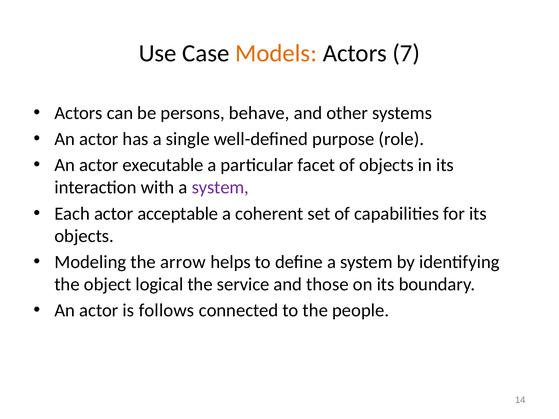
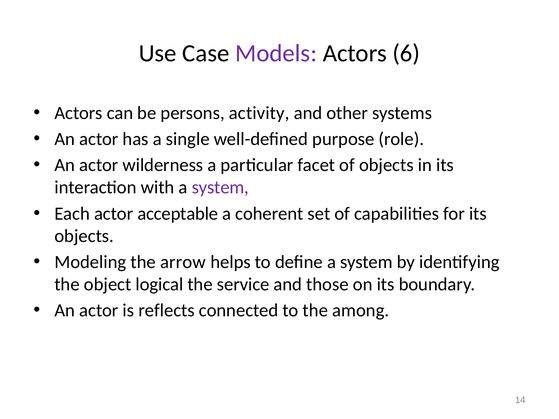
Models colour: orange -> purple
7: 7 -> 6
behave: behave -> activity
executable: executable -> wilderness
follows: follows -> reflects
people: people -> among
